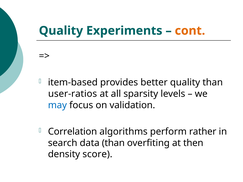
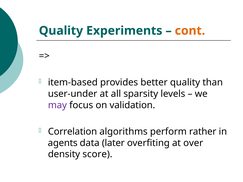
user-ratios: user-ratios -> user-under
may colour: blue -> purple
search: search -> agents
data than: than -> later
then: then -> over
